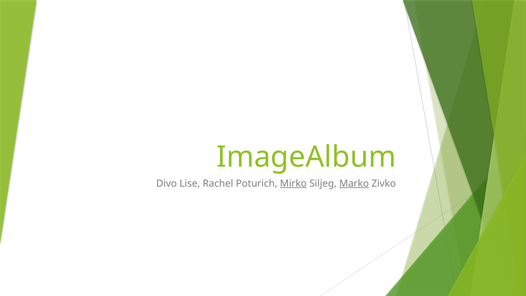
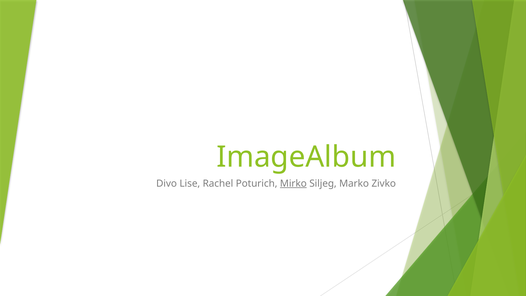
Marko underline: present -> none
